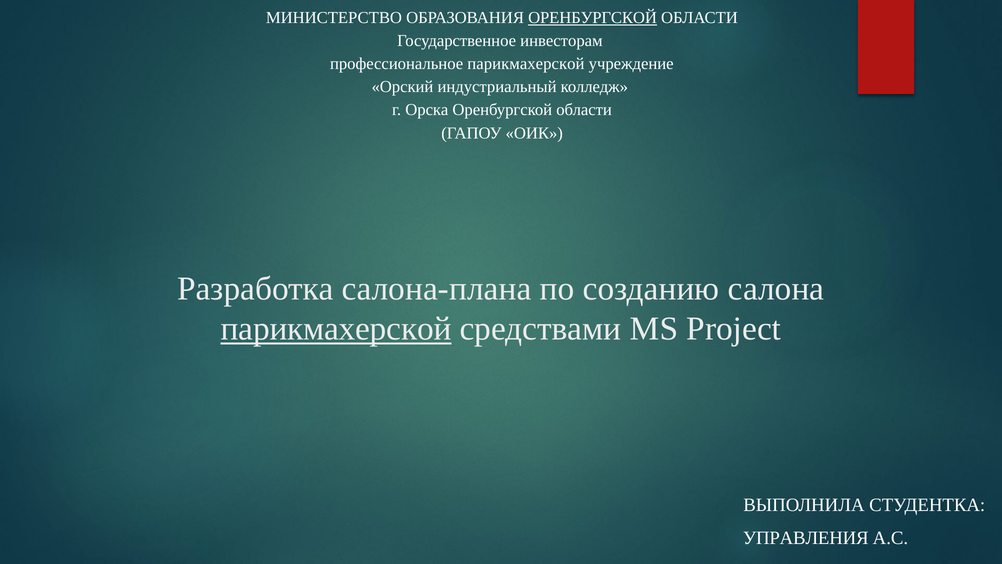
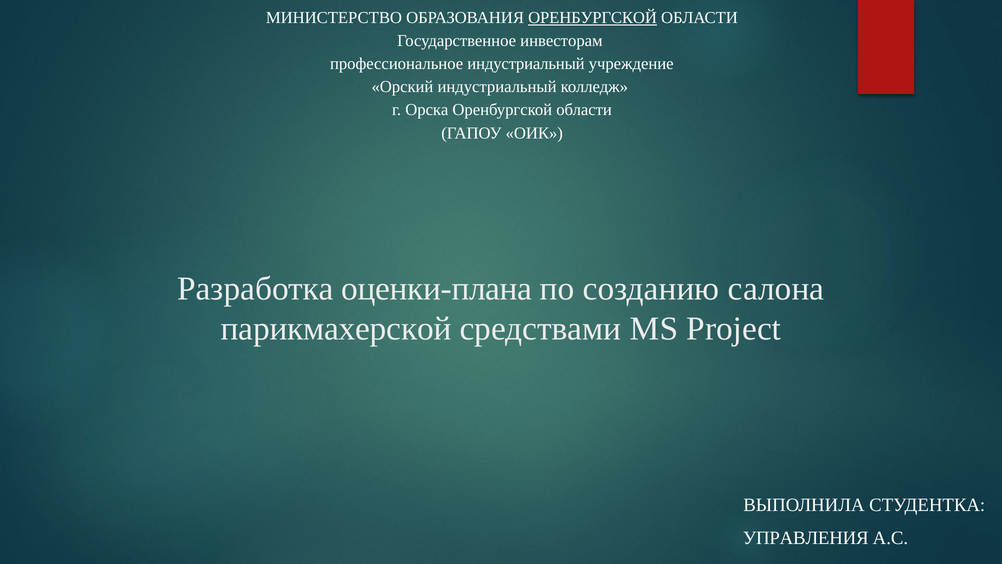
профессиональное парикмахерской: парикмахерской -> индустриальный
салона-плана: салона-плана -> оценки-плана
парикмахерской at (336, 329) underline: present -> none
